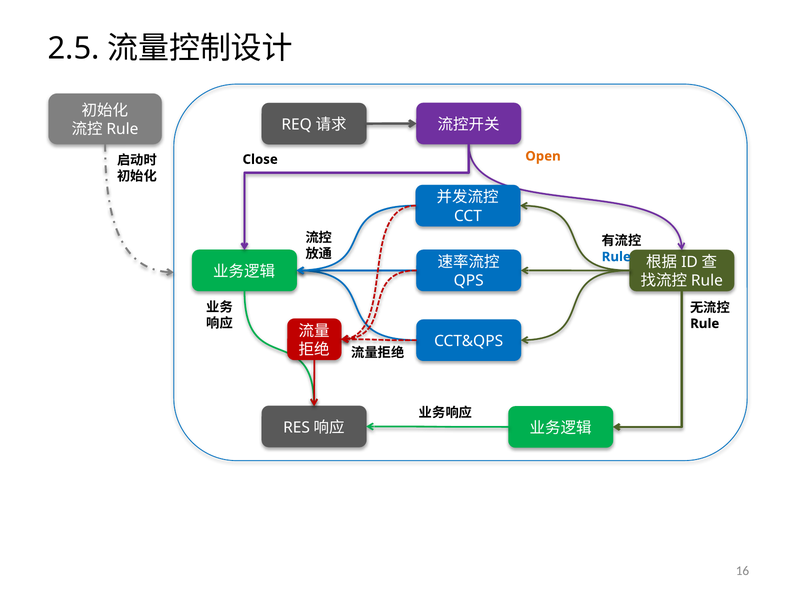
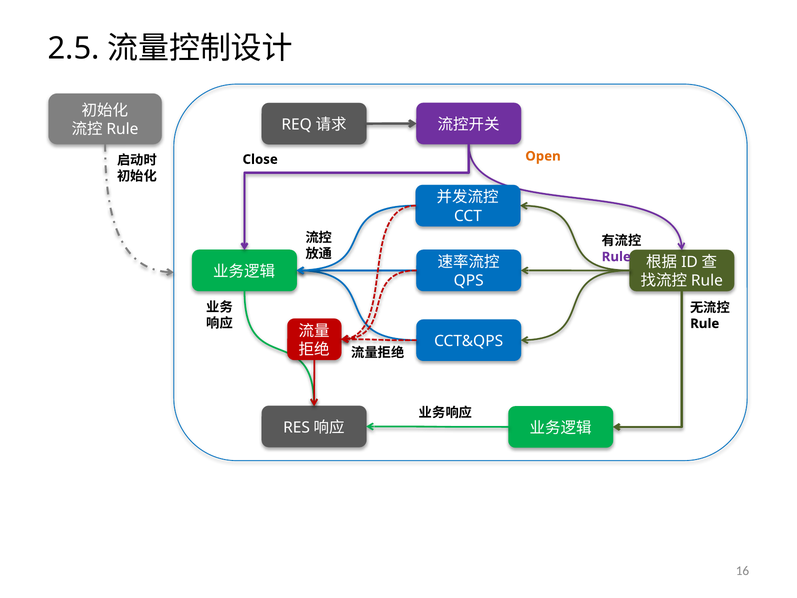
Rule at (616, 257) colour: blue -> purple
